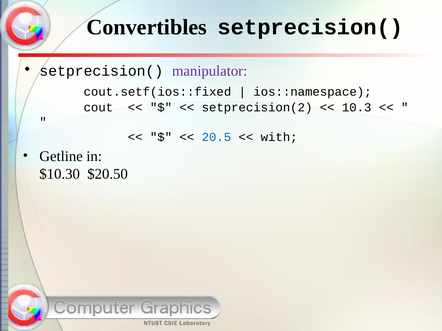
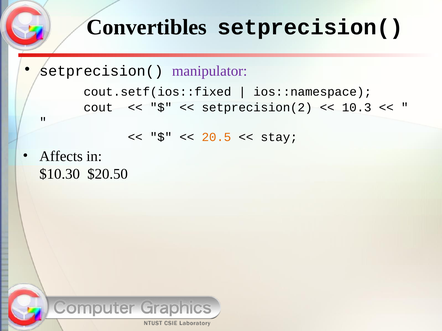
20.5 colour: blue -> orange
with: with -> stay
Getline: Getline -> Affects
